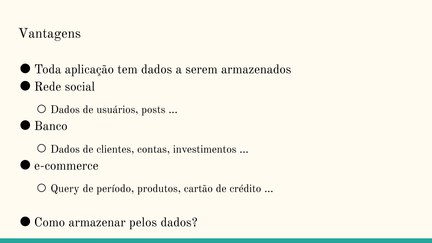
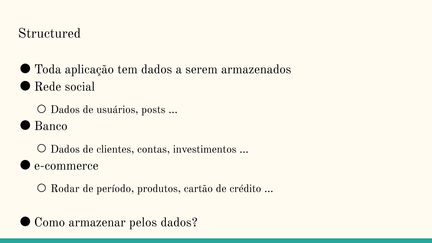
Vantagens: Vantagens -> Structured
Query: Query -> Rodar
